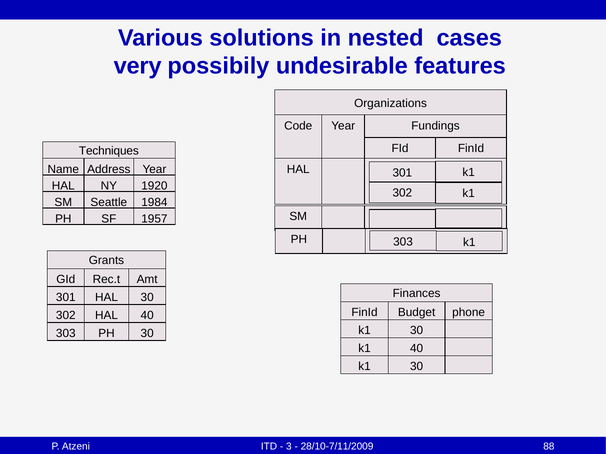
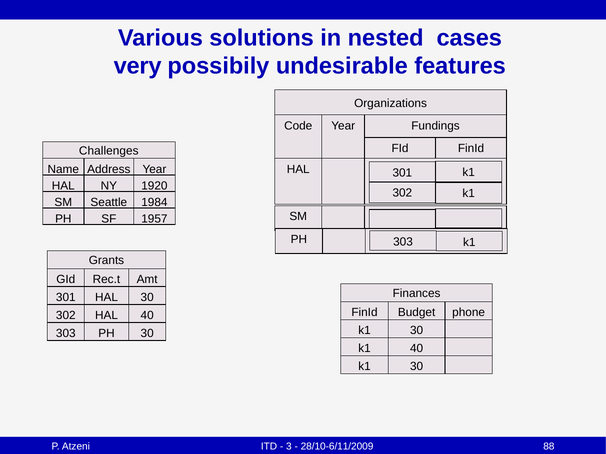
Techniques: Techniques -> Challenges
28/10-7/11/2009: 28/10-7/11/2009 -> 28/10-6/11/2009
